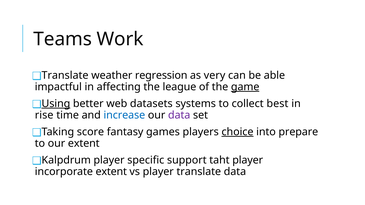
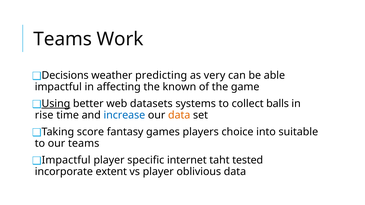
Translate at (65, 75): Translate -> Decisions
regression: regression -> predicting
league: league -> known
game underline: present -> none
best: best -> balls
data at (179, 115) colour: purple -> orange
choice underline: present -> none
prepare: prepare -> suitable
our extent: extent -> teams
Kalpdrum at (66, 160): Kalpdrum -> Impactful
support: support -> internet
taht player: player -> tested
player translate: translate -> oblivious
